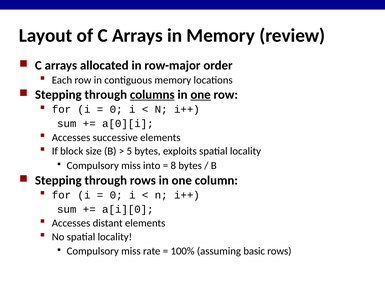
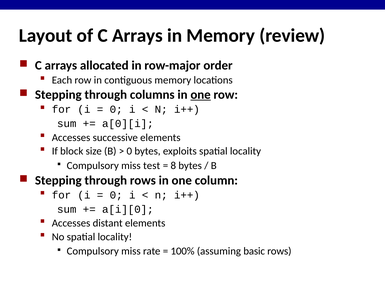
columns underline: present -> none
5 at (129, 152): 5 -> 0
into: into -> test
